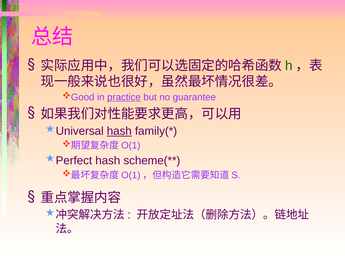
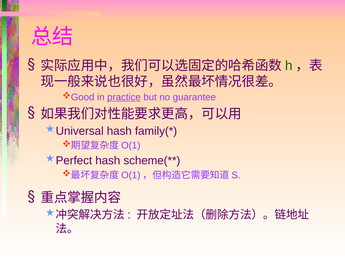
hash at (119, 131) underline: present -> none
